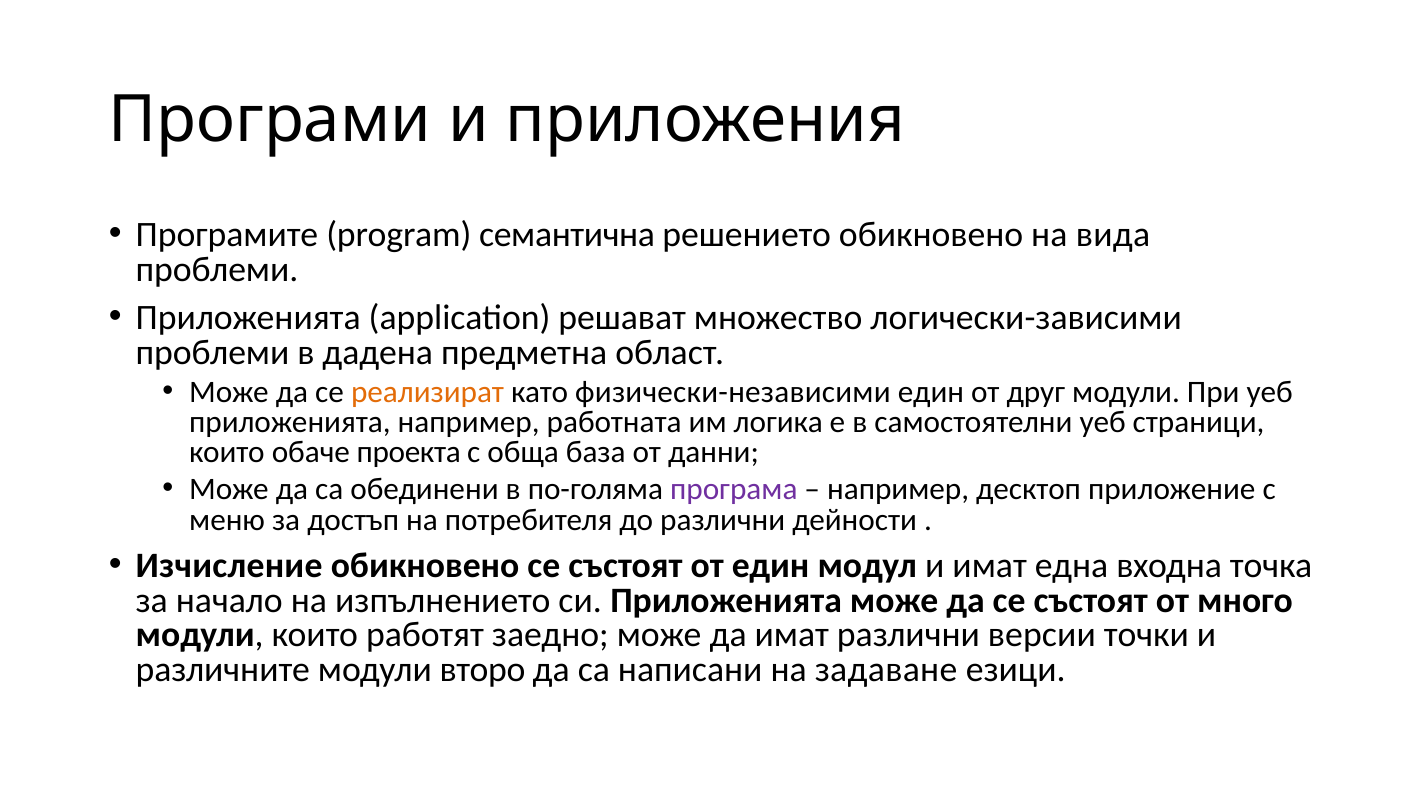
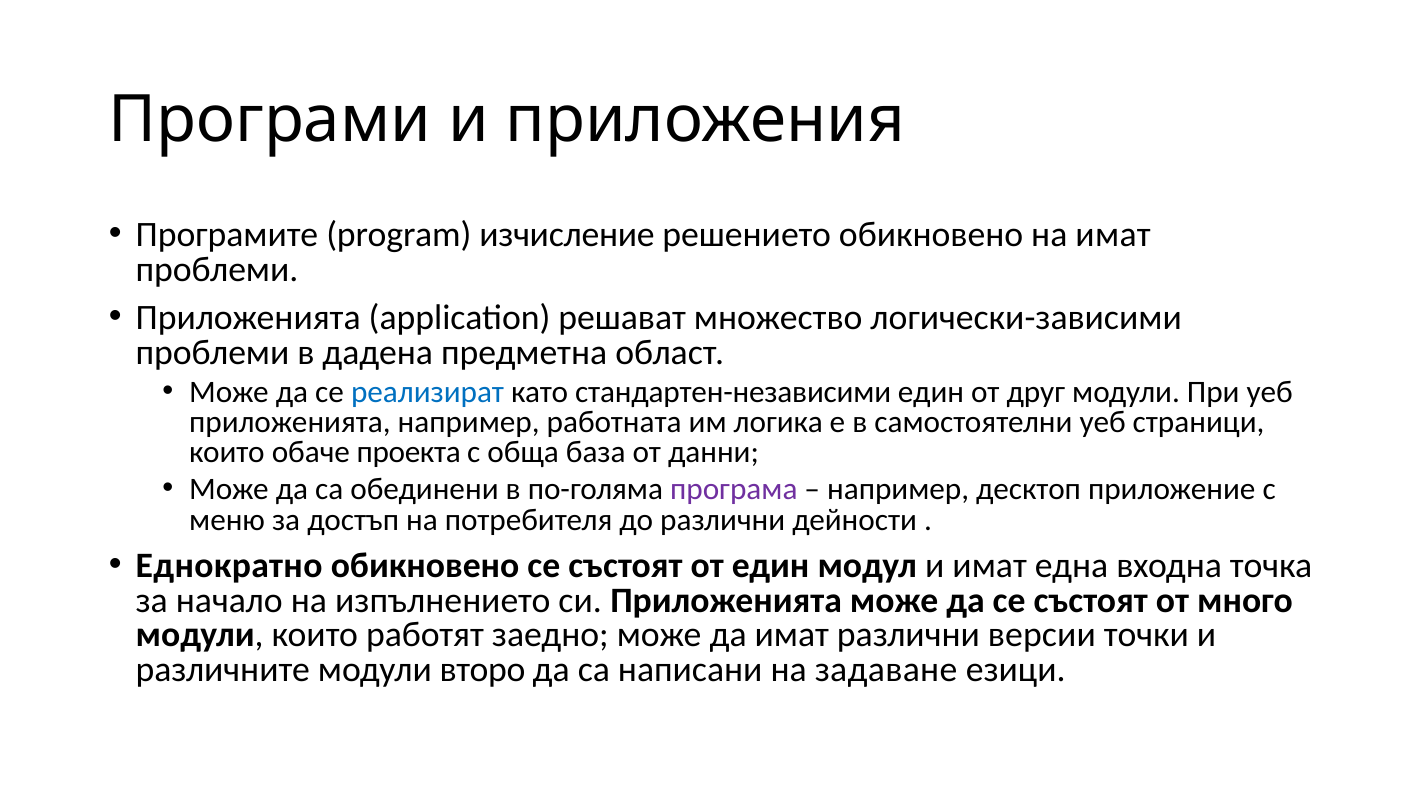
семантична: семантична -> изчисление
на вида: вида -> имат
реализират colour: orange -> blue
физически-независими: физически-независими -> стандартен-независими
Изчисление: Изчисление -> Еднократно
